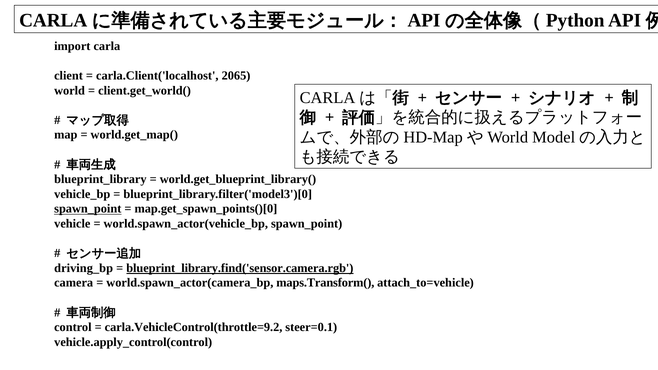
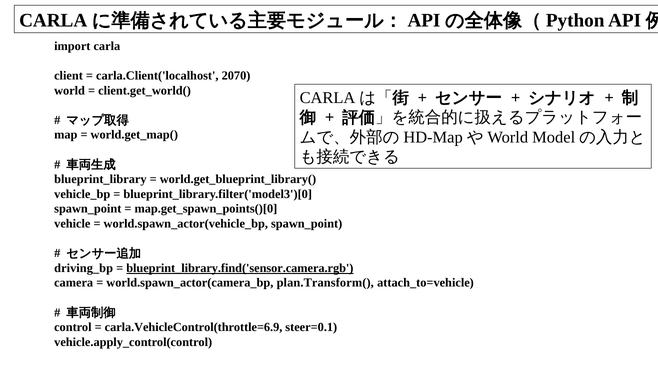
2065: 2065 -> 2070
spawn_point at (88, 209) underline: present -> none
maps.Transform(: maps.Transform( -> plan.Transform(
carla.VehicleControl(throttle=9.2: carla.VehicleControl(throttle=9.2 -> carla.VehicleControl(throttle=6.9
